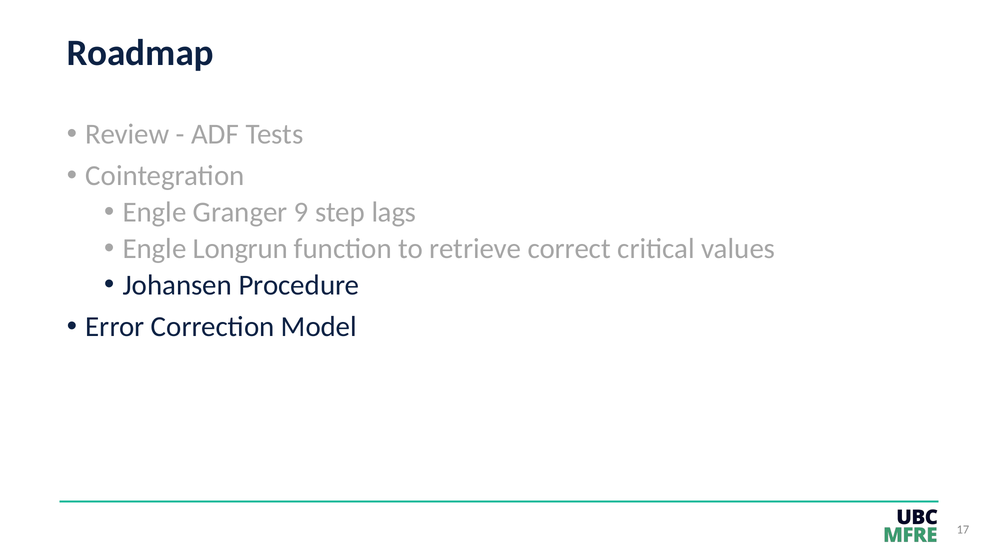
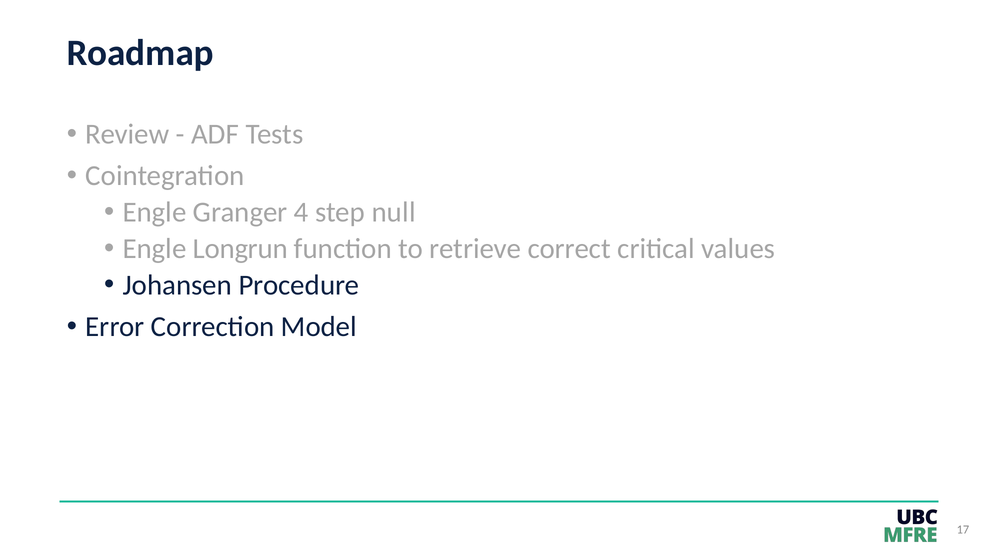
9: 9 -> 4
lags: lags -> null
